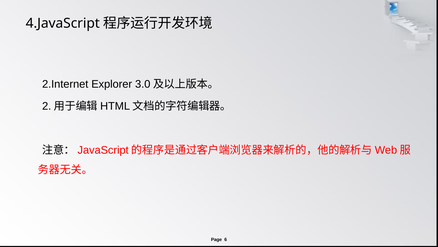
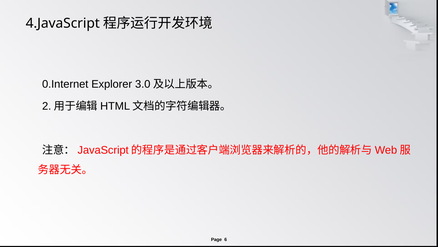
2.Internet: 2.Internet -> 0.Internet
